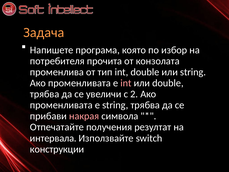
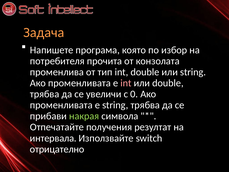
2: 2 -> 0
накрая colour: pink -> light green
конструкции: конструкции -> отрицателно
